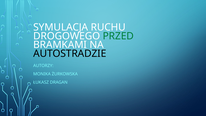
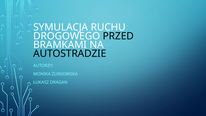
PRZED colour: green -> black
